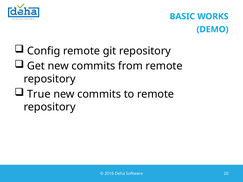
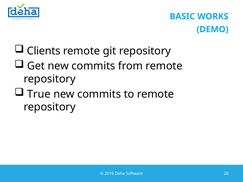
Config: Config -> Clients
